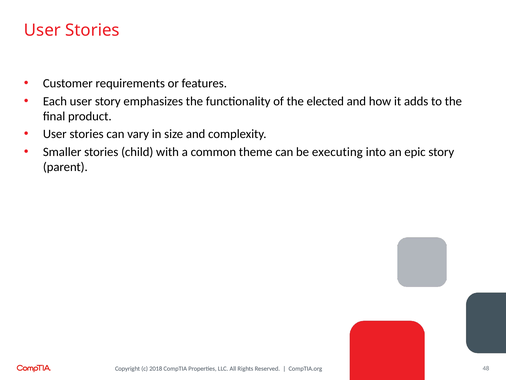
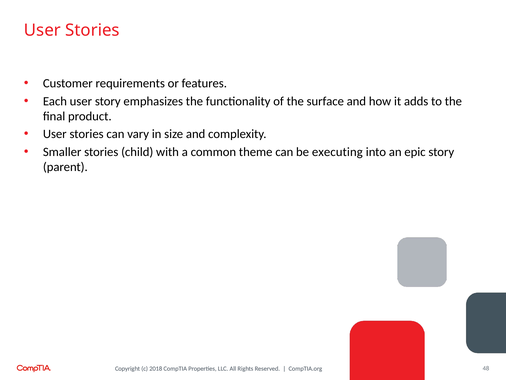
elected: elected -> surface
